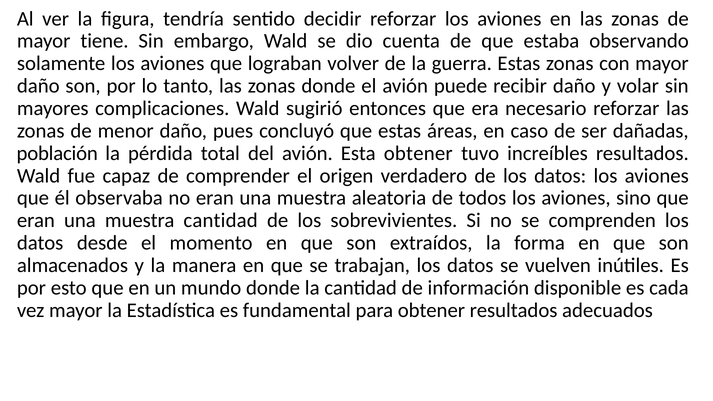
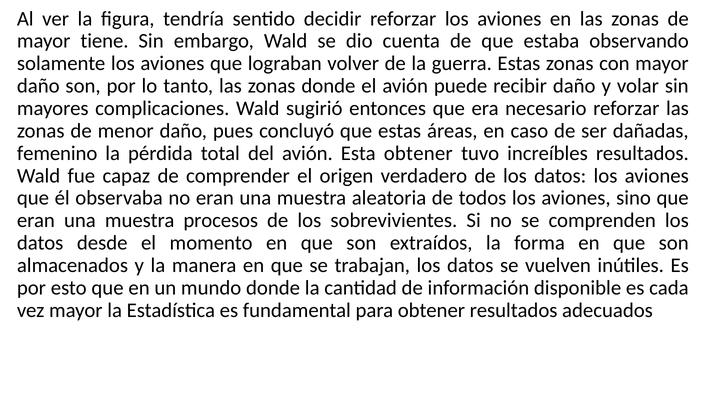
población: población -> femenino
muestra cantidad: cantidad -> procesos
